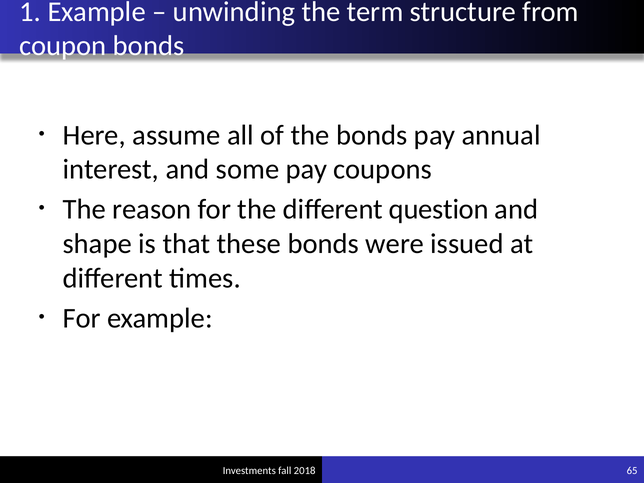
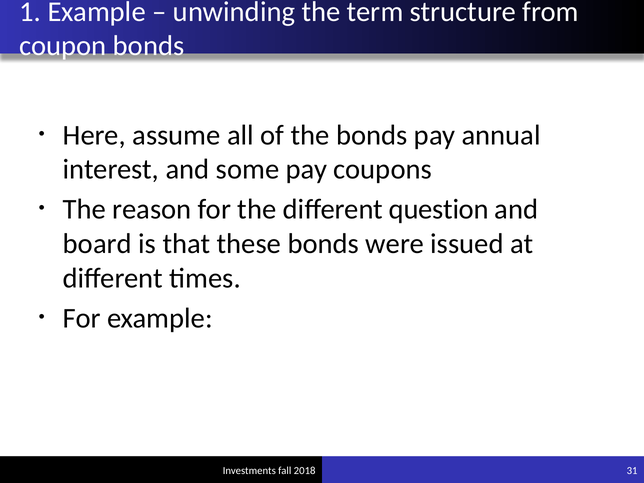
shape: shape -> board
65: 65 -> 31
